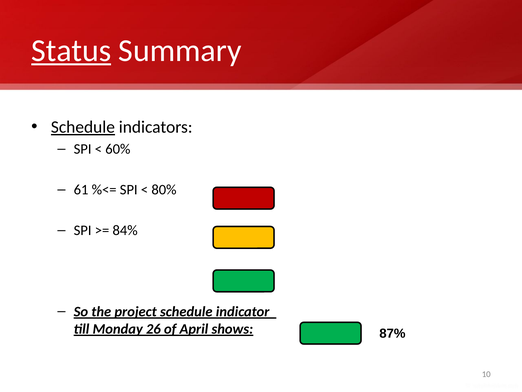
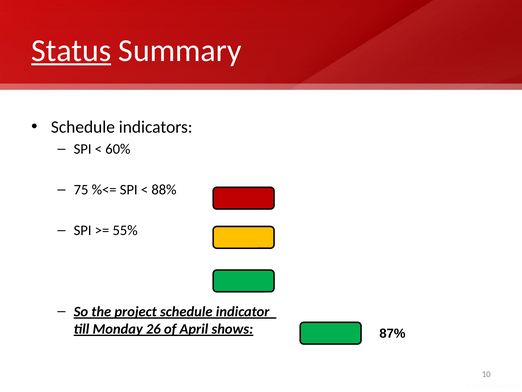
Schedule at (83, 127) underline: present -> none
61: 61 -> 75
80%: 80% -> 88%
84%: 84% -> 55%
